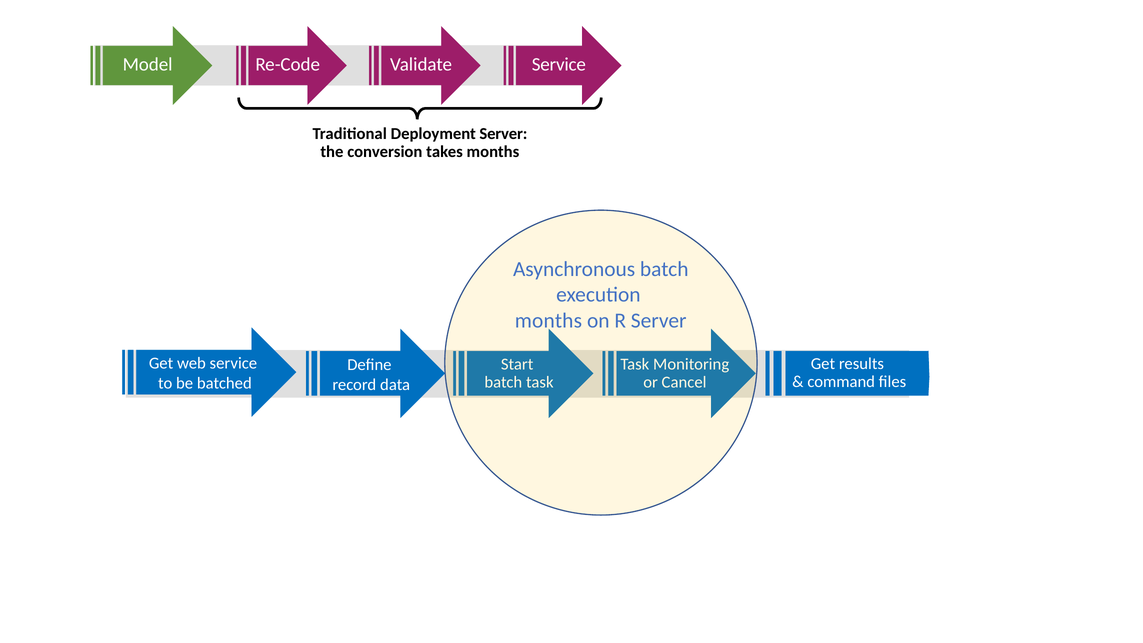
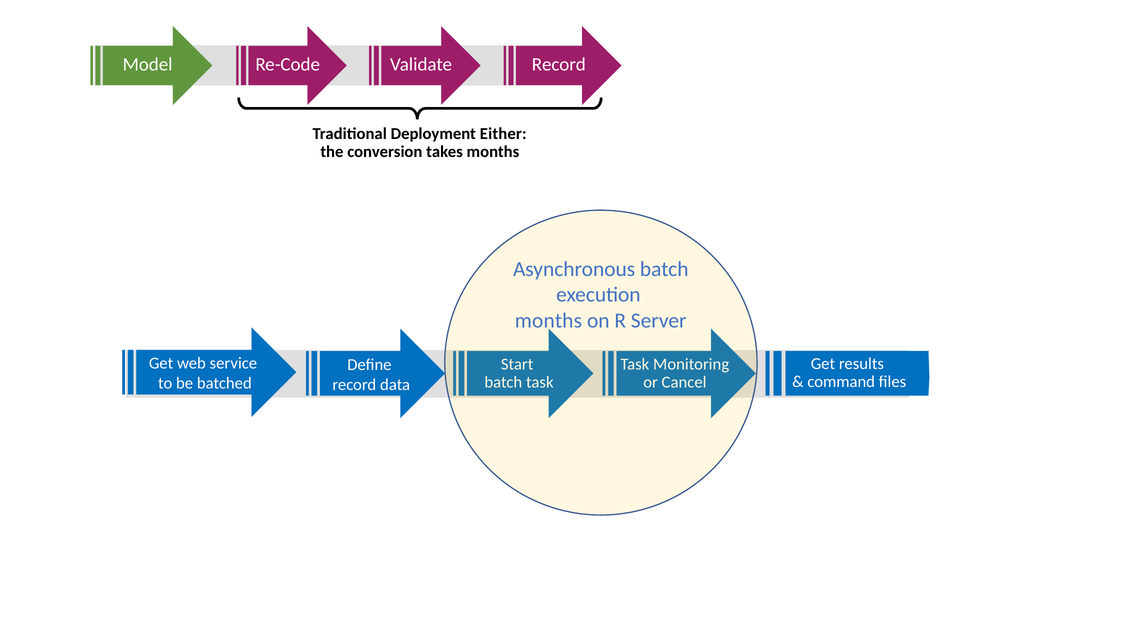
Validate Service: Service -> Record
Deployment Server: Server -> Either
